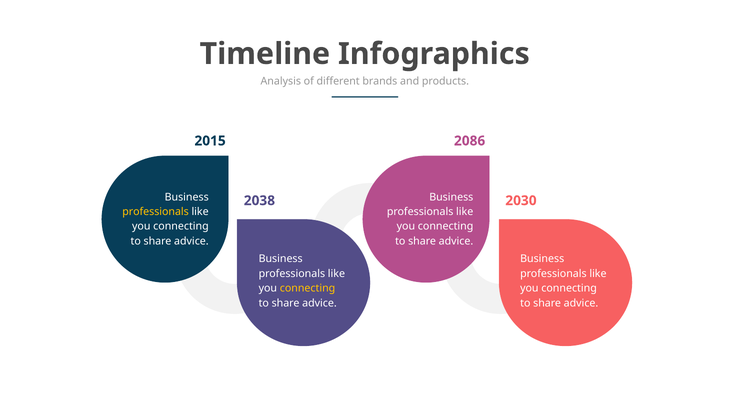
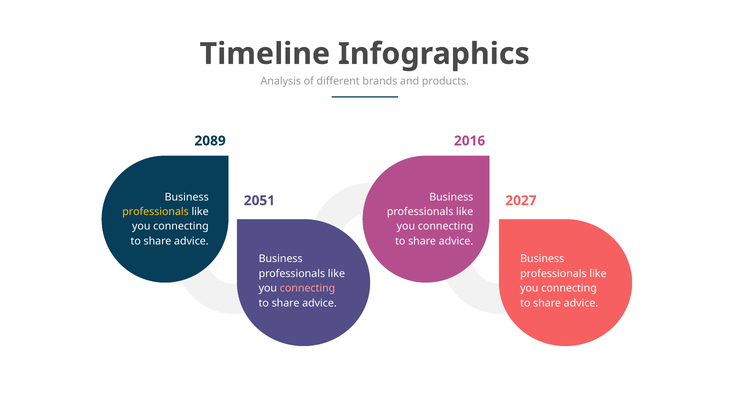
2015: 2015 -> 2089
2086: 2086 -> 2016
2038: 2038 -> 2051
2030: 2030 -> 2027
connecting at (308, 288) colour: yellow -> pink
